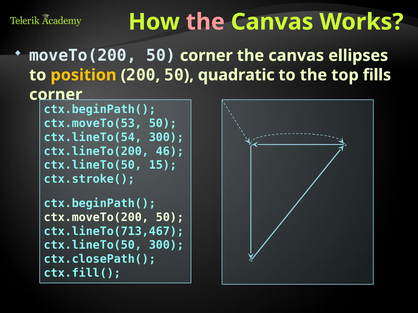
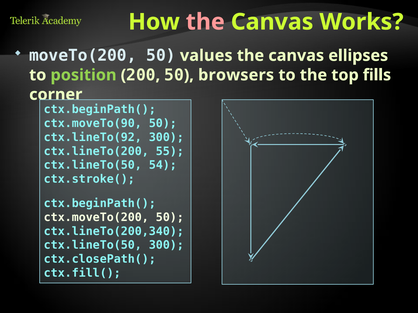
50 corner: corner -> values
position colour: yellow -> light green
quadratic: quadratic -> browsers
ctx.moveTo(53: ctx.moveTo(53 -> ctx.moveTo(90
ctx.lineTo(54: ctx.lineTo(54 -> ctx.lineTo(92
46: 46 -> 55
15: 15 -> 54
ctx.lineTo(713,467: ctx.lineTo(713,467 -> ctx.lineTo(200,340
